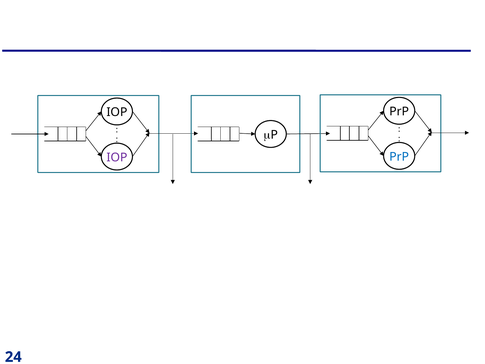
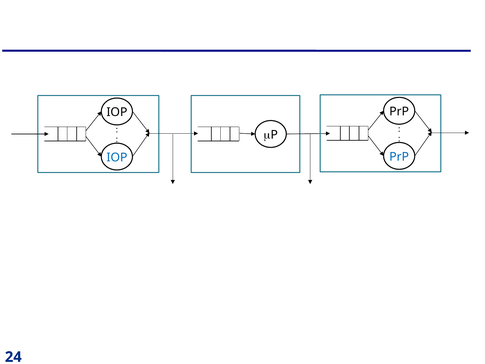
IOP at (117, 157) colour: purple -> blue
